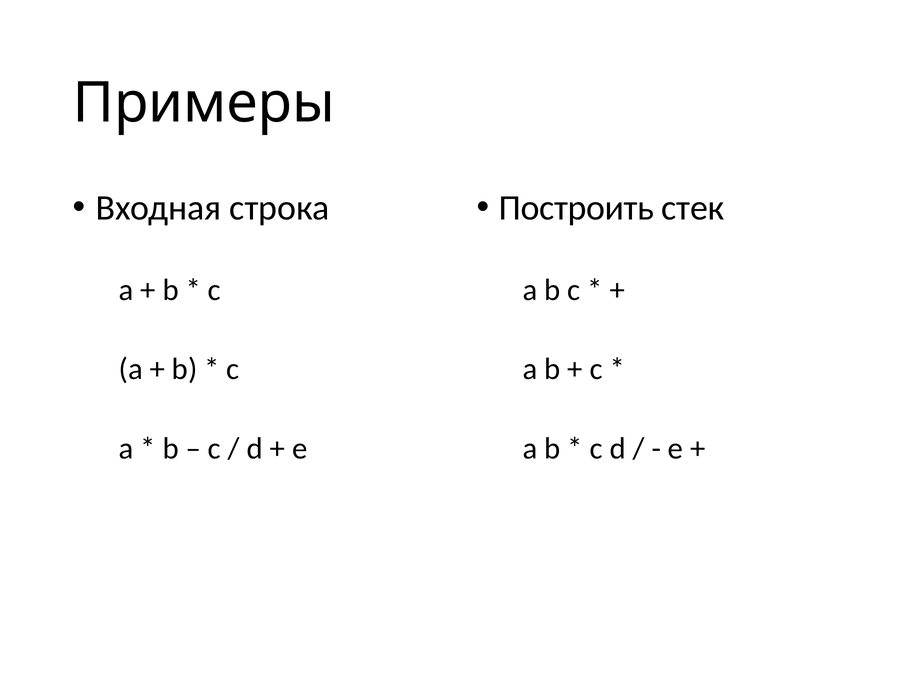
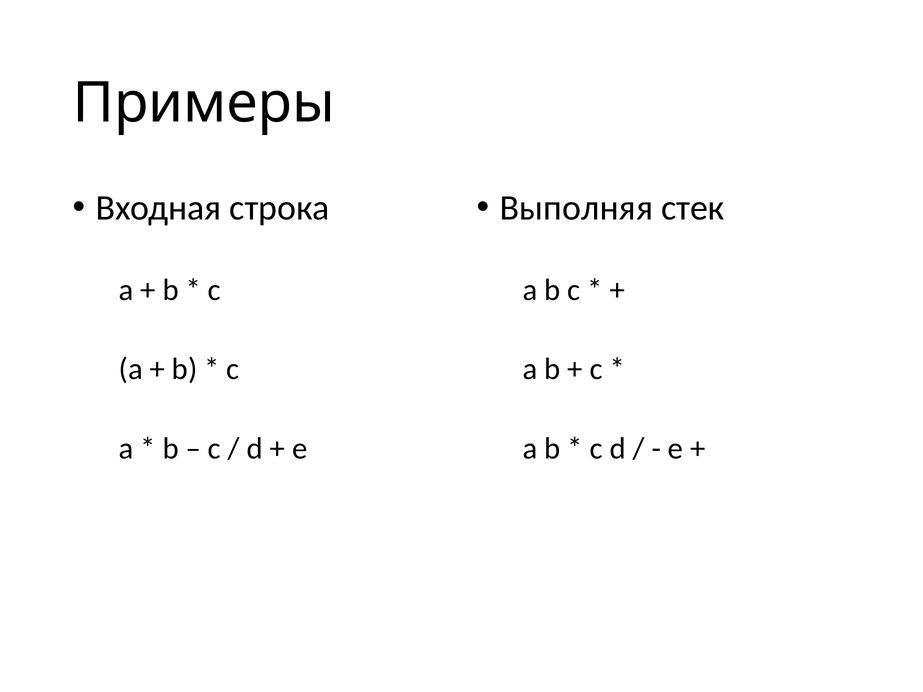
Построить: Построить -> Выполняя
